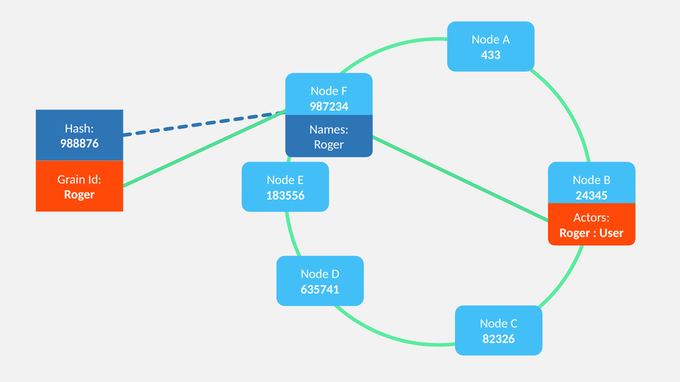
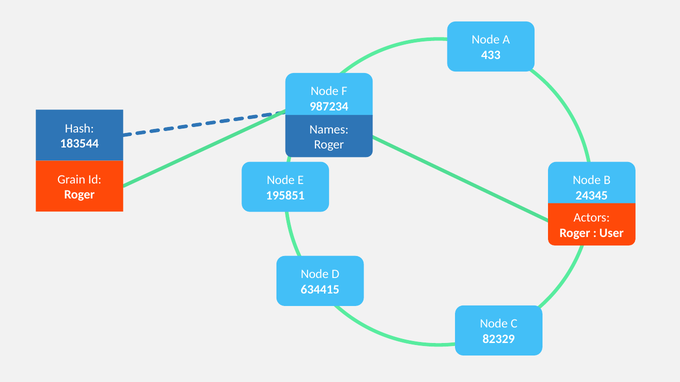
988876: 988876 -> 183544
183556: 183556 -> 195851
635741: 635741 -> 634415
82326: 82326 -> 82329
